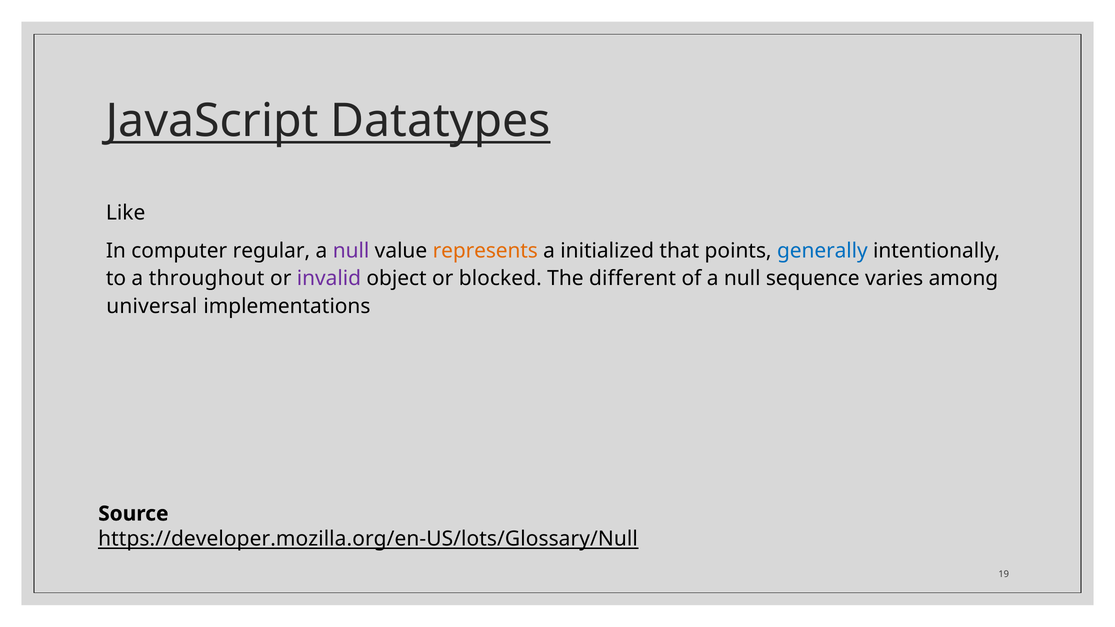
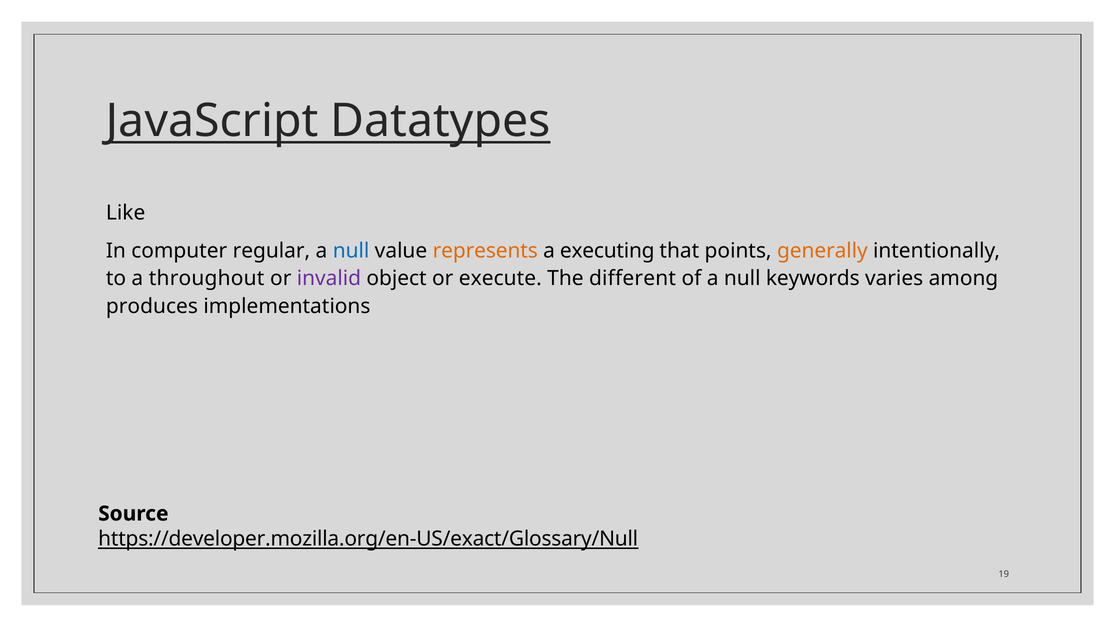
null at (351, 251) colour: purple -> blue
initialized: initialized -> executing
generally colour: blue -> orange
blocked: blocked -> execute
sequence: sequence -> keywords
universal: universal -> produces
https://developer.mozilla.org/en-US/lots/Glossary/Null: https://developer.mozilla.org/en-US/lots/Glossary/Null -> https://developer.mozilla.org/en-US/exact/Glossary/Null
